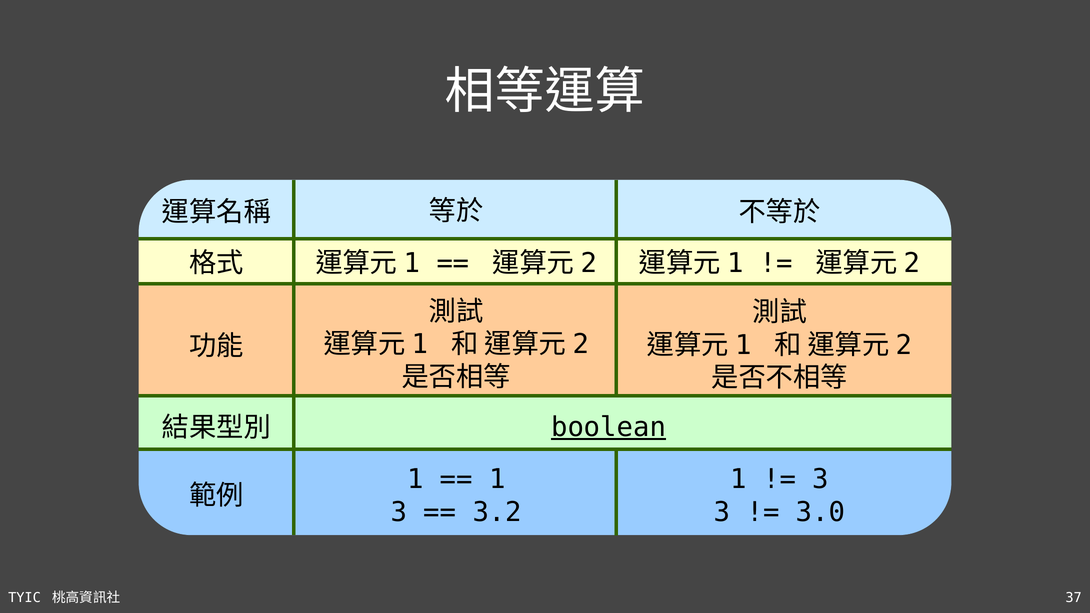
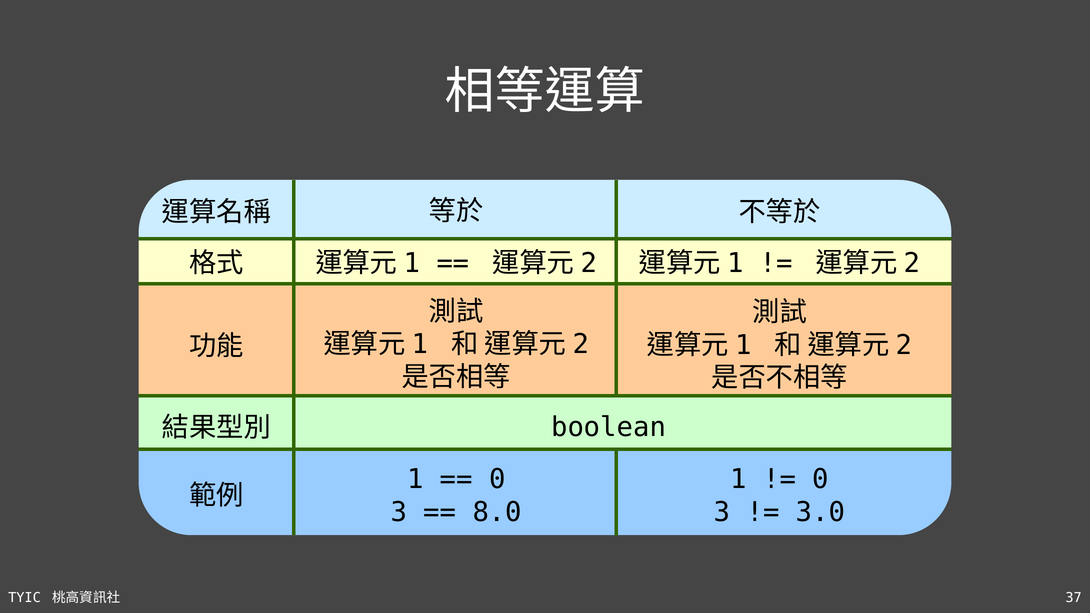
boolean underline: present -> none
1 at (497, 479): 1 -> 0
3 at (821, 479): 3 -> 0
3.2: 3.2 -> 8.0
